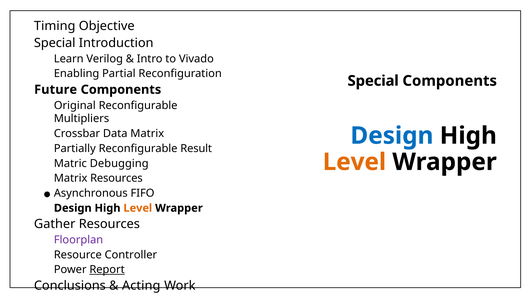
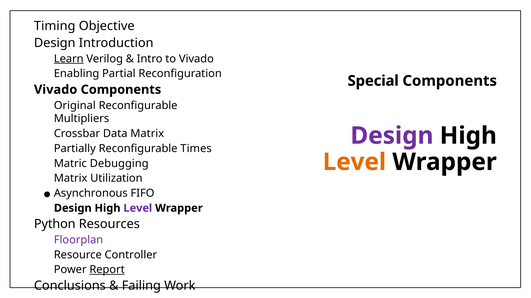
Special at (55, 43): Special -> Design
Learn underline: none -> present
Future at (56, 90): Future -> Vivado
Design at (392, 136) colour: blue -> purple
Result: Result -> Times
Matrix Resources: Resources -> Utilization
Level at (138, 209) colour: orange -> purple
Gather: Gather -> Python
Acting: Acting -> Failing
